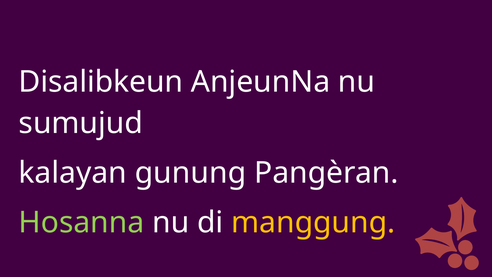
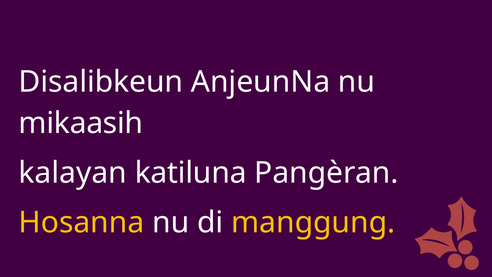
sumujud: sumujud -> mikaasih
gunung: gunung -> katiluna
Hosanna colour: light green -> yellow
